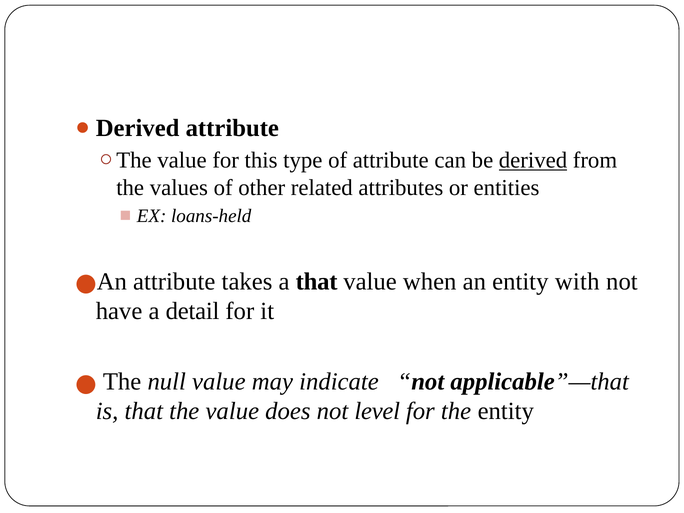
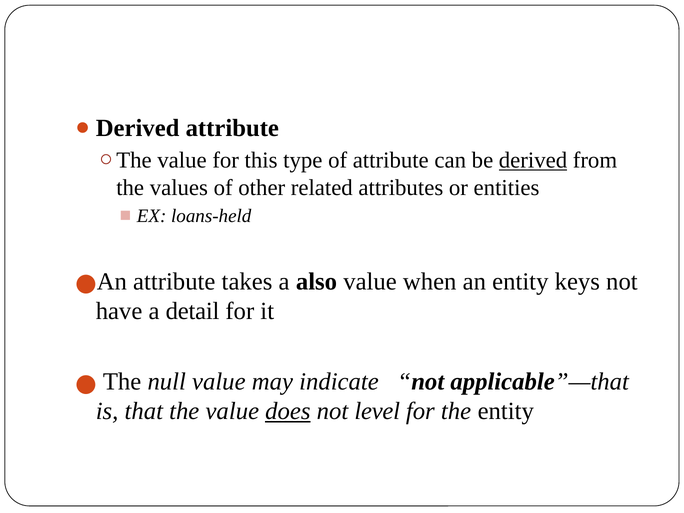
a that: that -> also
with: with -> keys
does underline: none -> present
